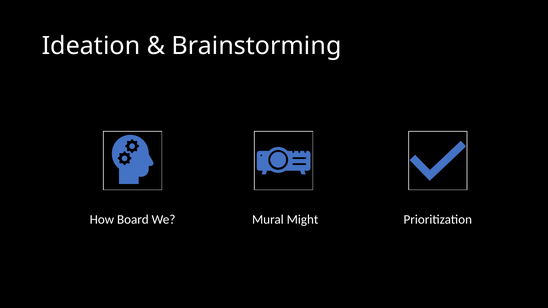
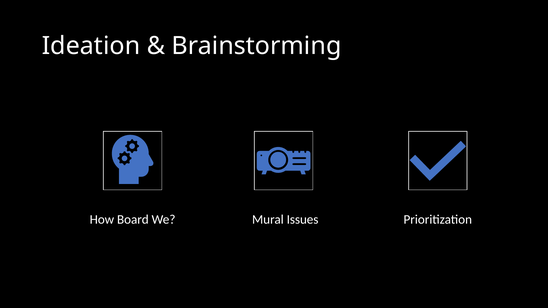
Might: Might -> Issues
